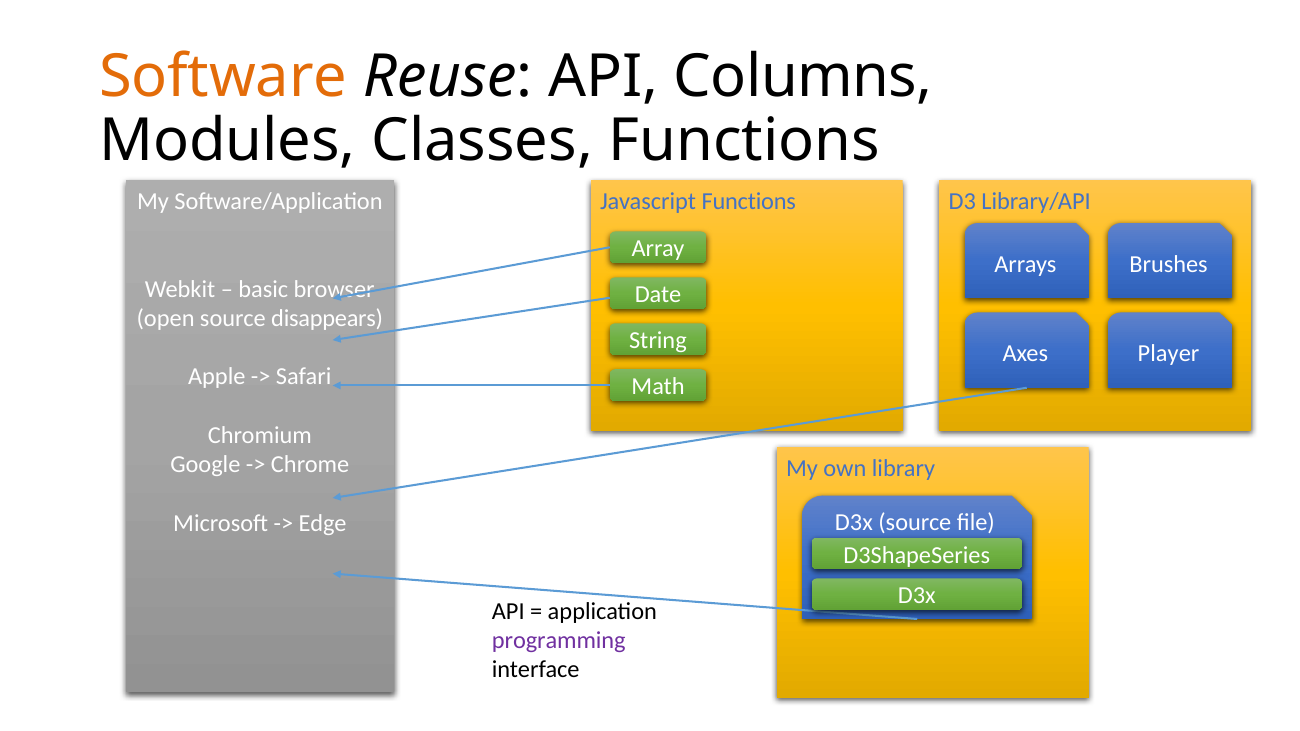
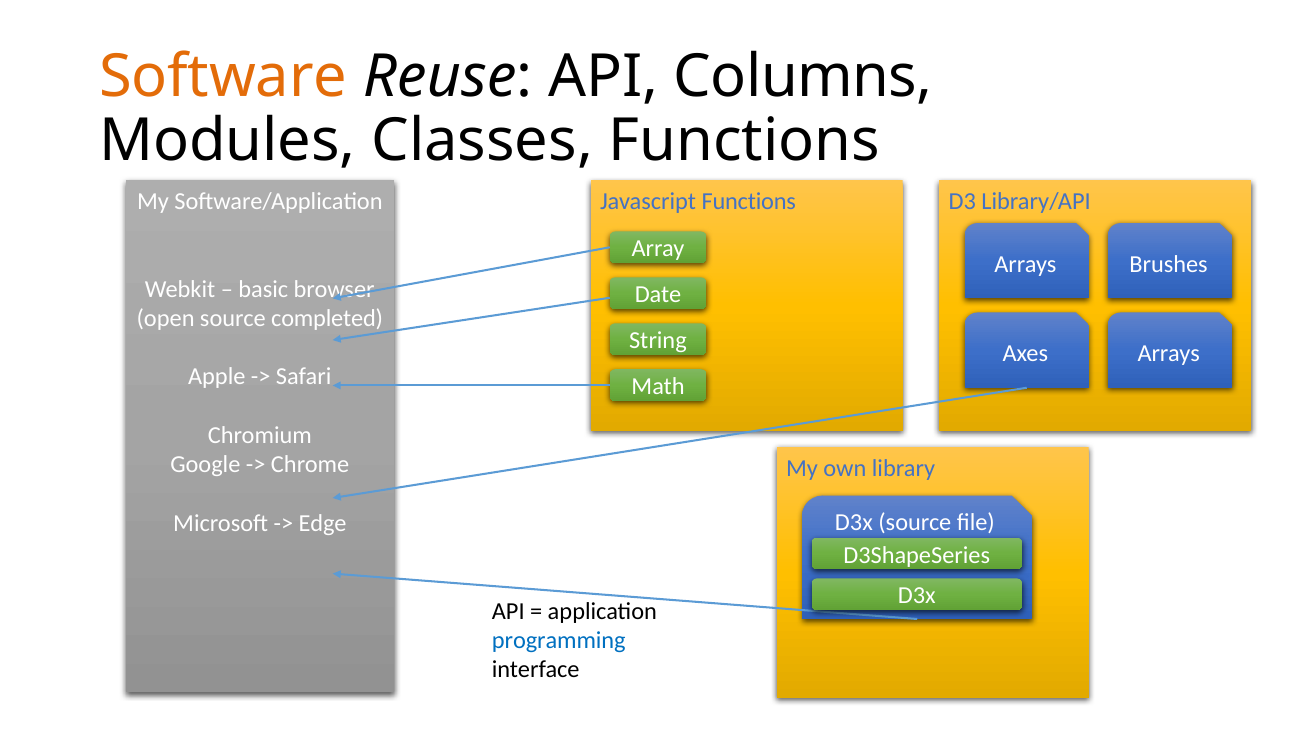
disappears: disappears -> completed
Player at (1169, 354): Player -> Arrays
programming colour: purple -> blue
